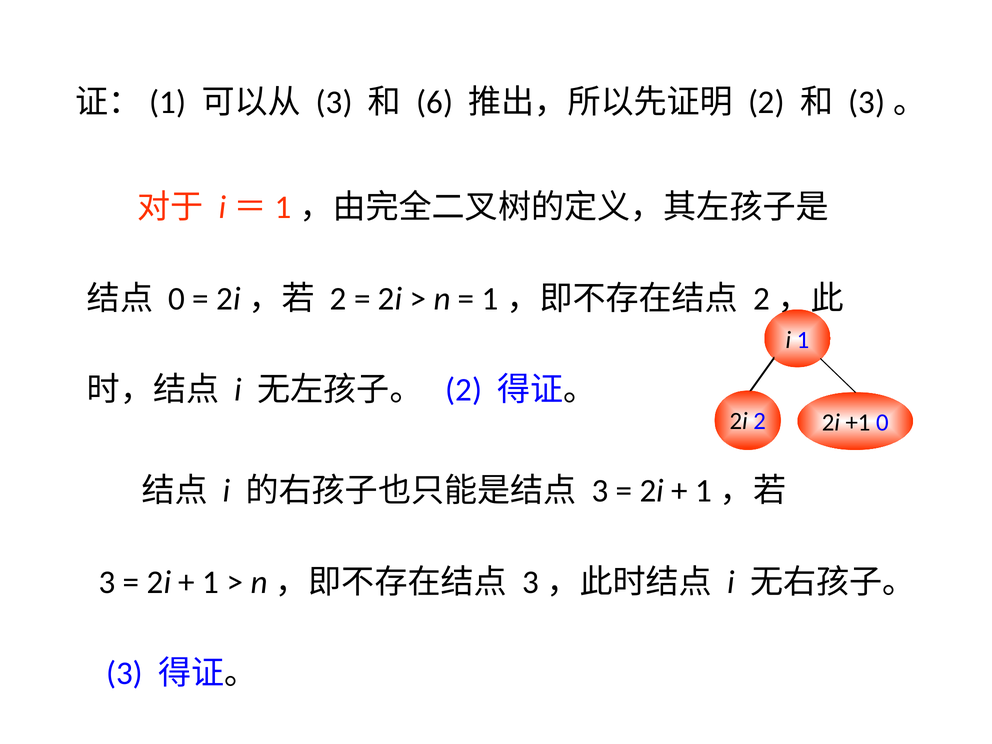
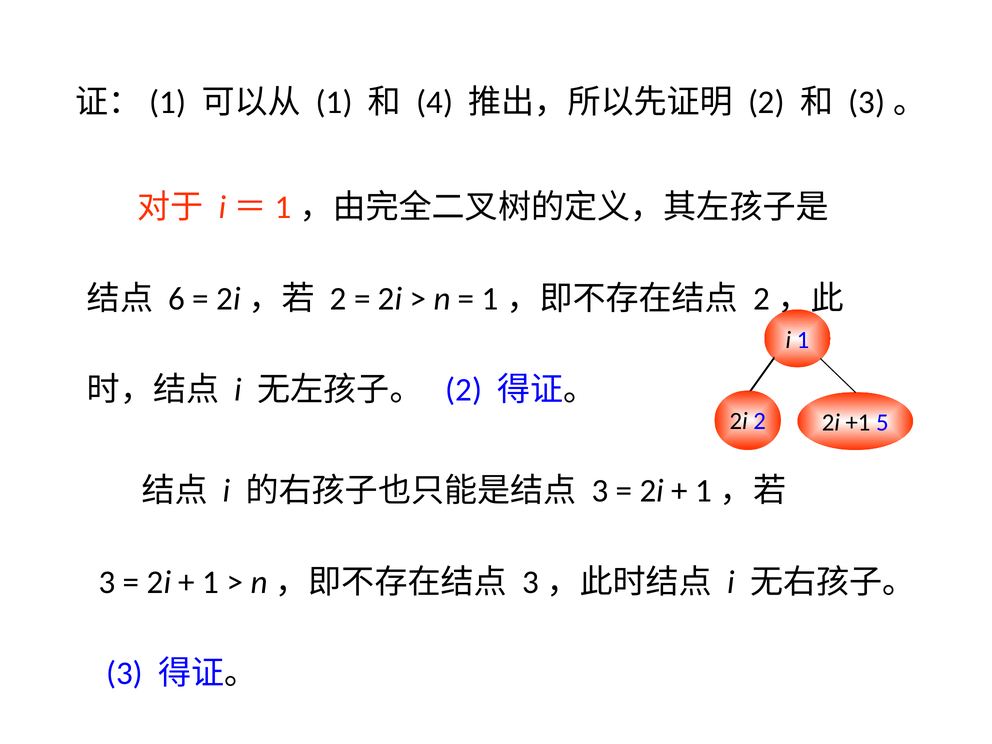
3 at (334, 102): 3 -> 1
6: 6 -> 4
0 at (177, 299): 0 -> 6
+1 0: 0 -> 5
